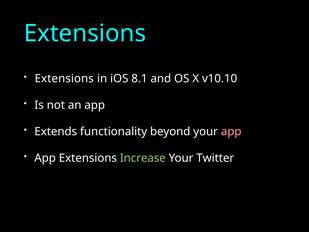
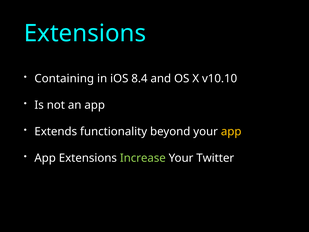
Extensions at (64, 79): Extensions -> Containing
8.1: 8.1 -> 8.4
app at (231, 131) colour: pink -> yellow
